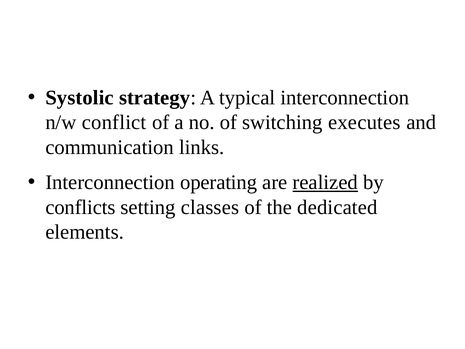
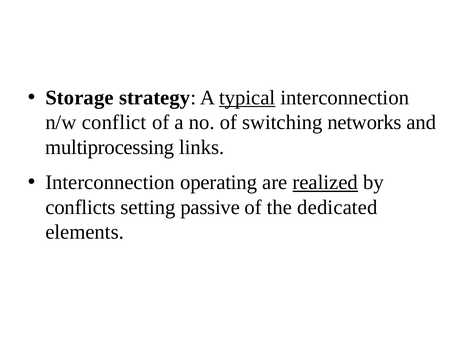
Systolic: Systolic -> Storage
typical underline: none -> present
executes: executes -> networks
communication: communication -> multiprocessing
classes: classes -> passive
